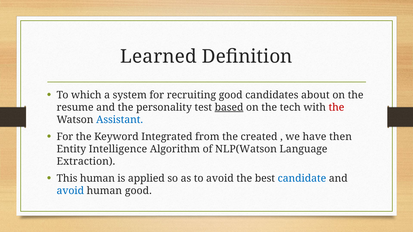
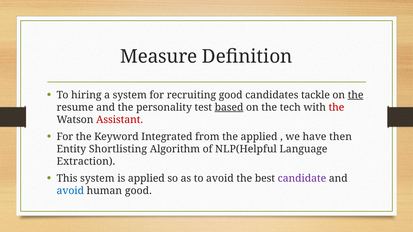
Learned: Learned -> Measure
which: which -> hiring
about: about -> tackle
the at (356, 95) underline: none -> present
Assistant colour: blue -> red
the created: created -> applied
Intelligence: Intelligence -> Shortlisting
NLP(Watson: NLP(Watson -> NLP(Helpful
This human: human -> system
candidate colour: blue -> purple
